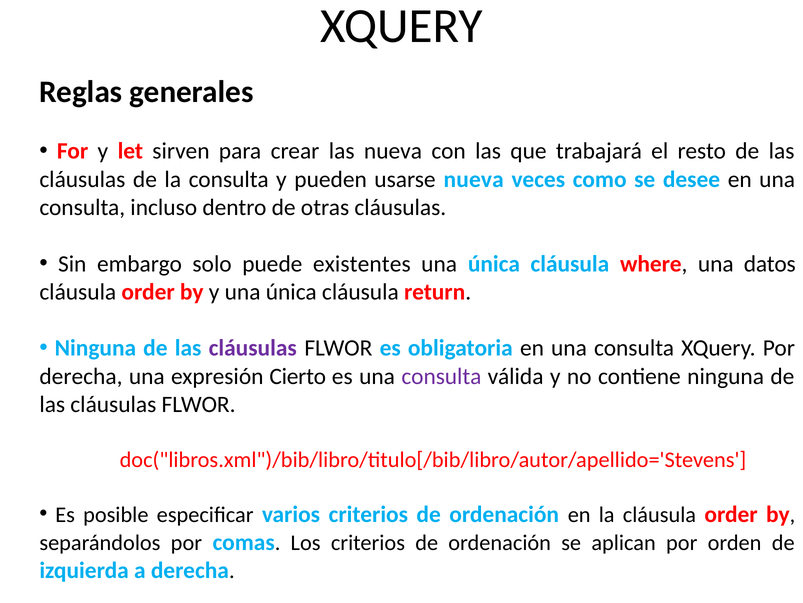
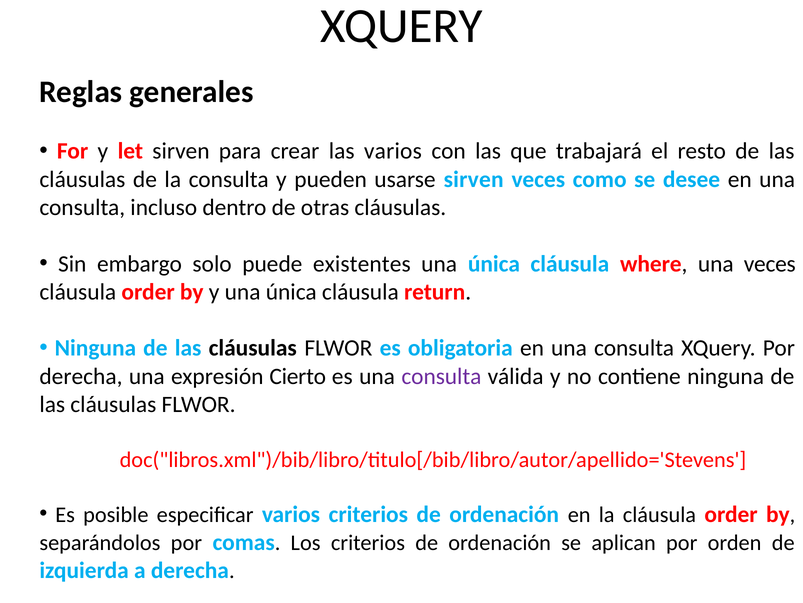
las nueva: nueva -> varios
usarse nueva: nueva -> sirven
una datos: datos -> veces
cláusulas at (253, 348) colour: purple -> black
